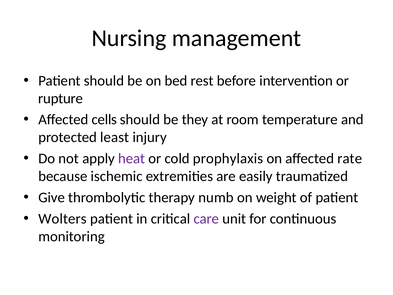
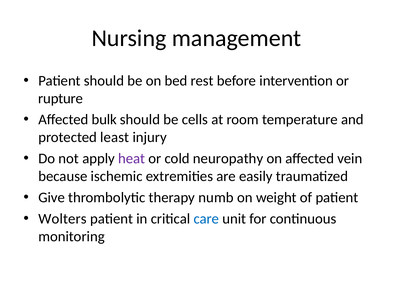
cells: cells -> bulk
they: they -> cells
prophylaxis: prophylaxis -> neuropathy
rate: rate -> vein
care colour: purple -> blue
